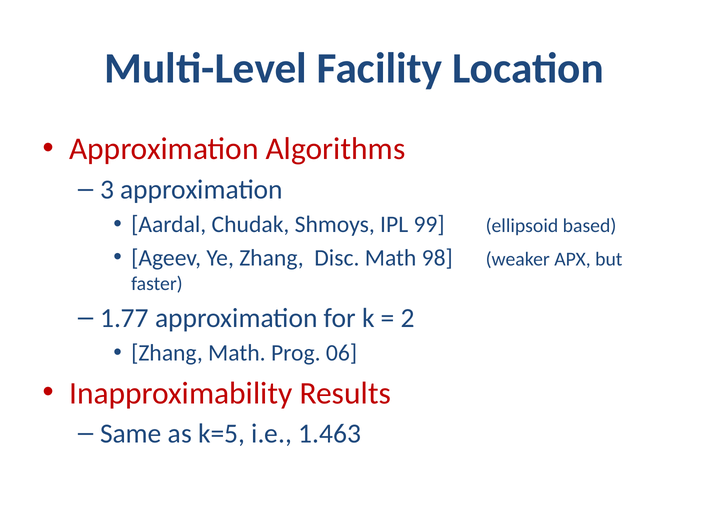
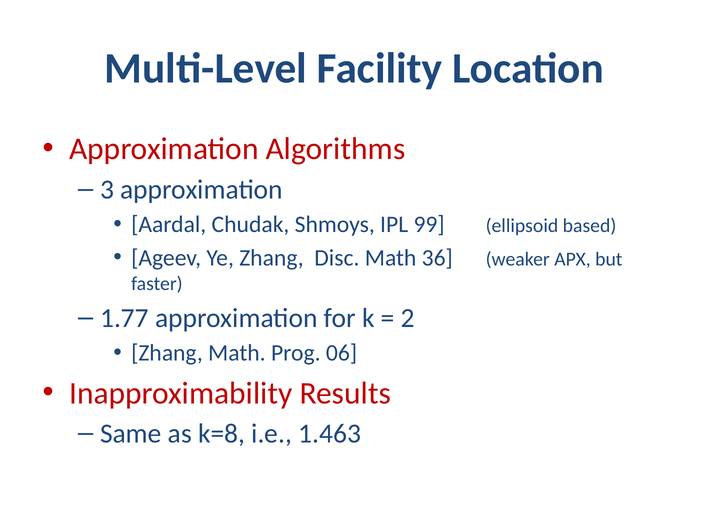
98: 98 -> 36
k=5: k=5 -> k=8
